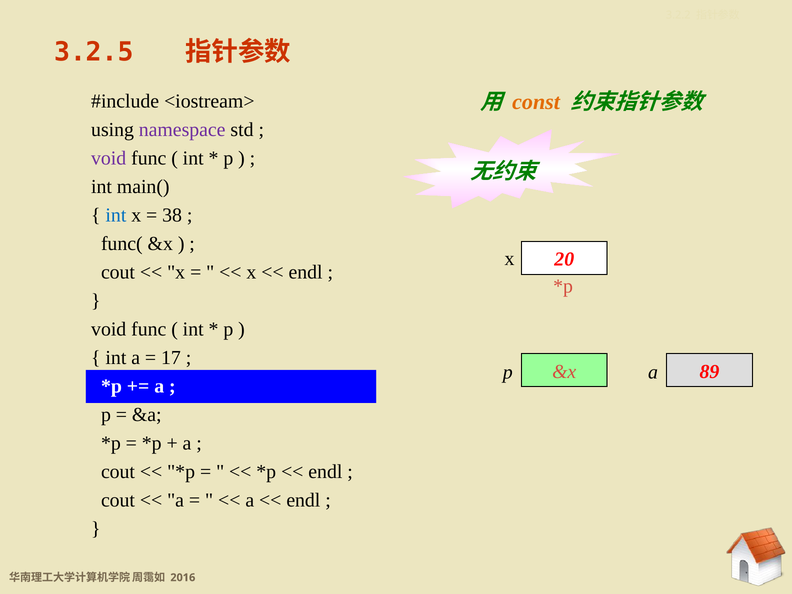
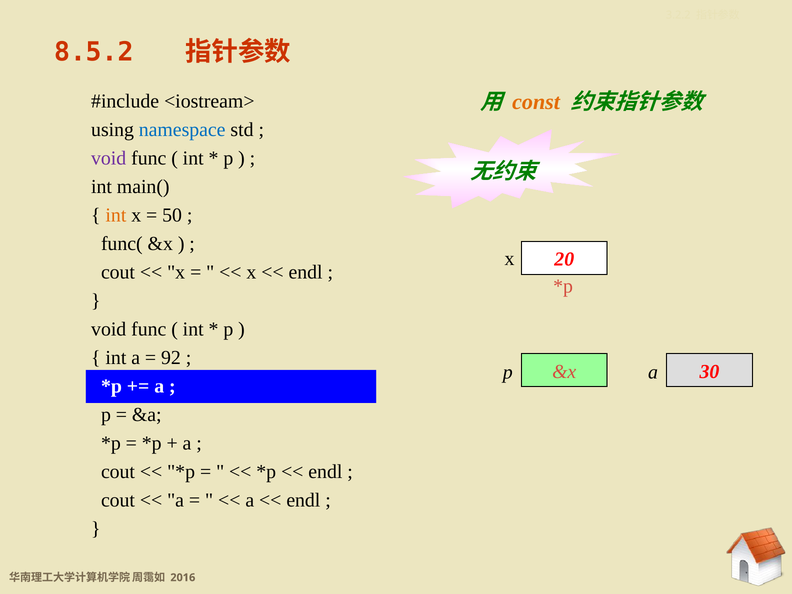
3.2.5: 3.2.5 -> 8.5.2
namespace colour: purple -> blue
int at (116, 215) colour: blue -> orange
38: 38 -> 50
17: 17 -> 92
89: 89 -> 30
